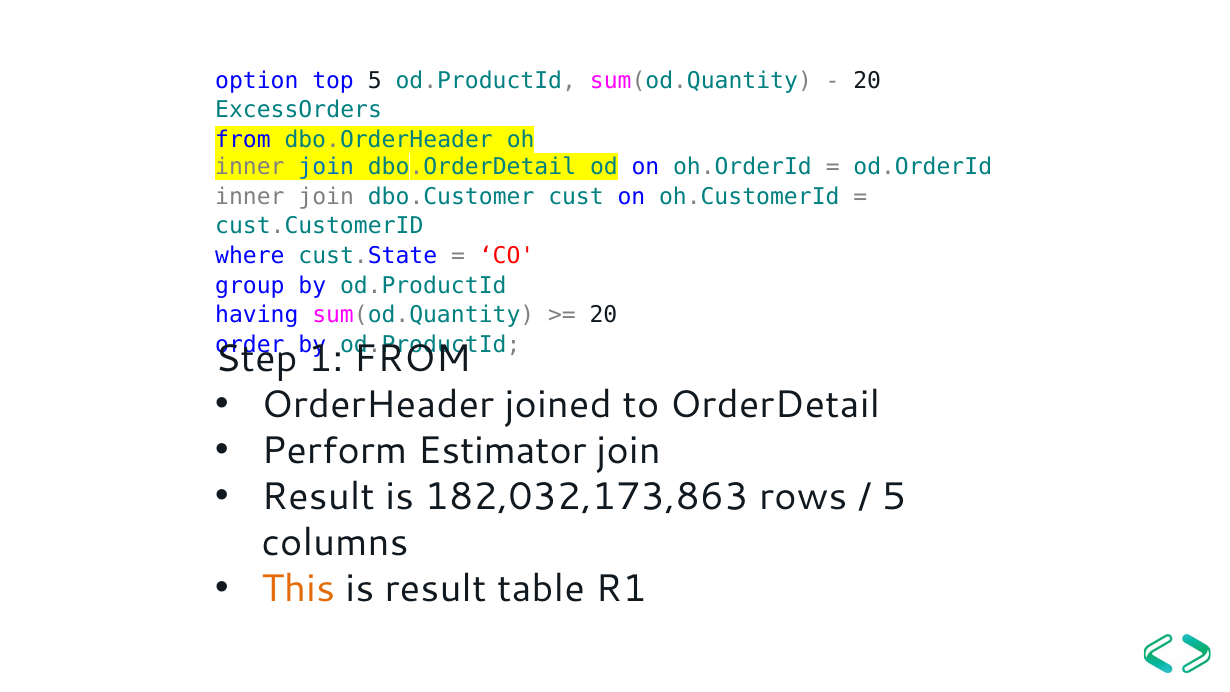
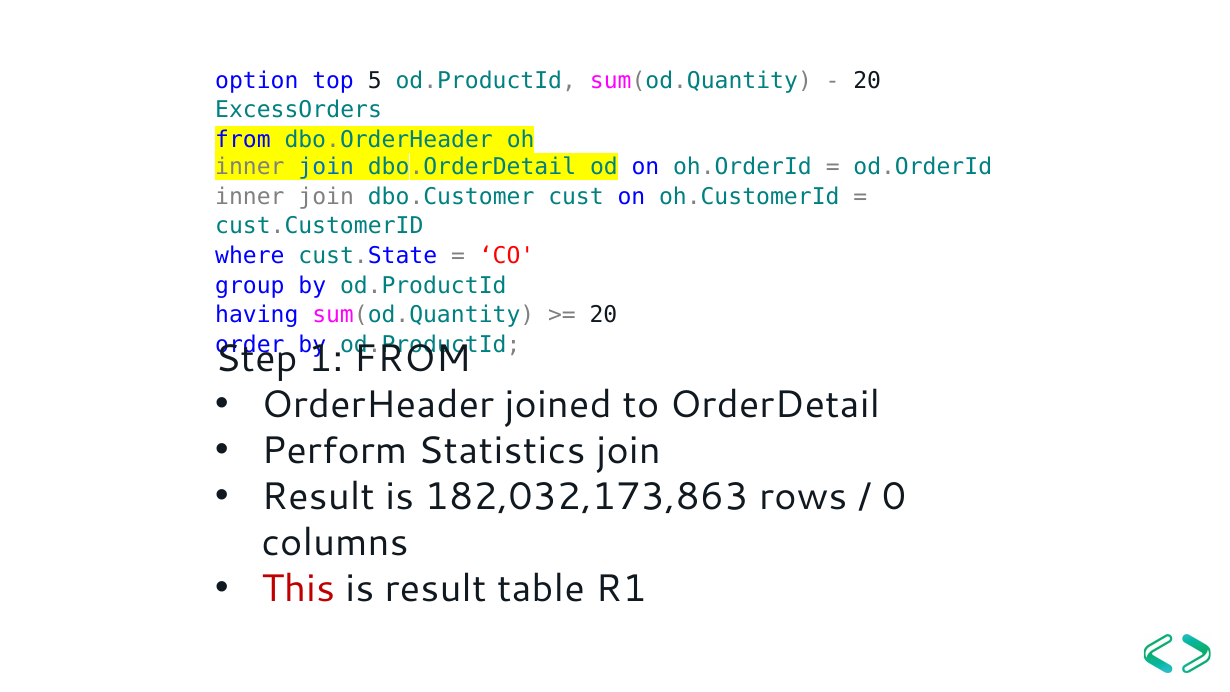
Estimator: Estimator -> Statistics
5 at (894, 497): 5 -> 0
This colour: orange -> red
